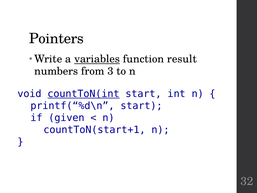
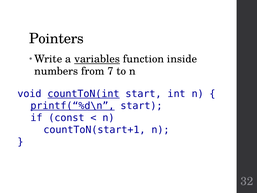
result: result -> inside
3: 3 -> 7
printf(“%d\n underline: none -> present
given: given -> const
